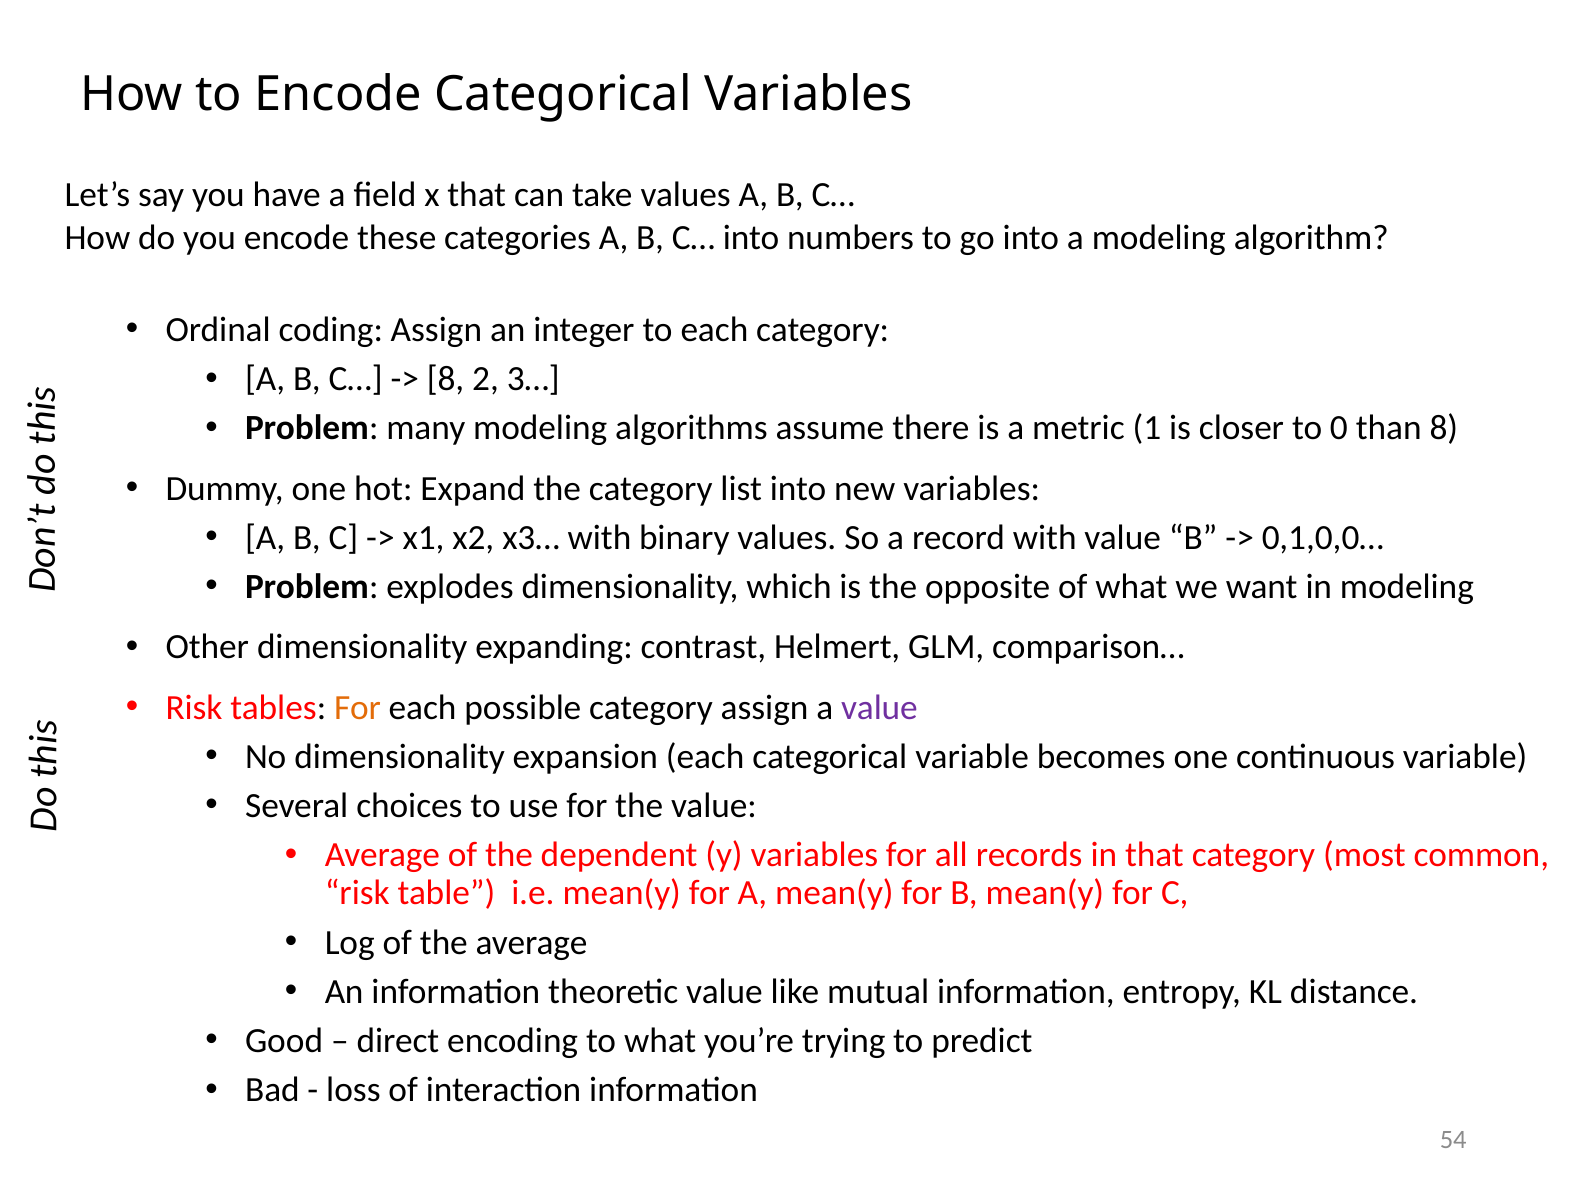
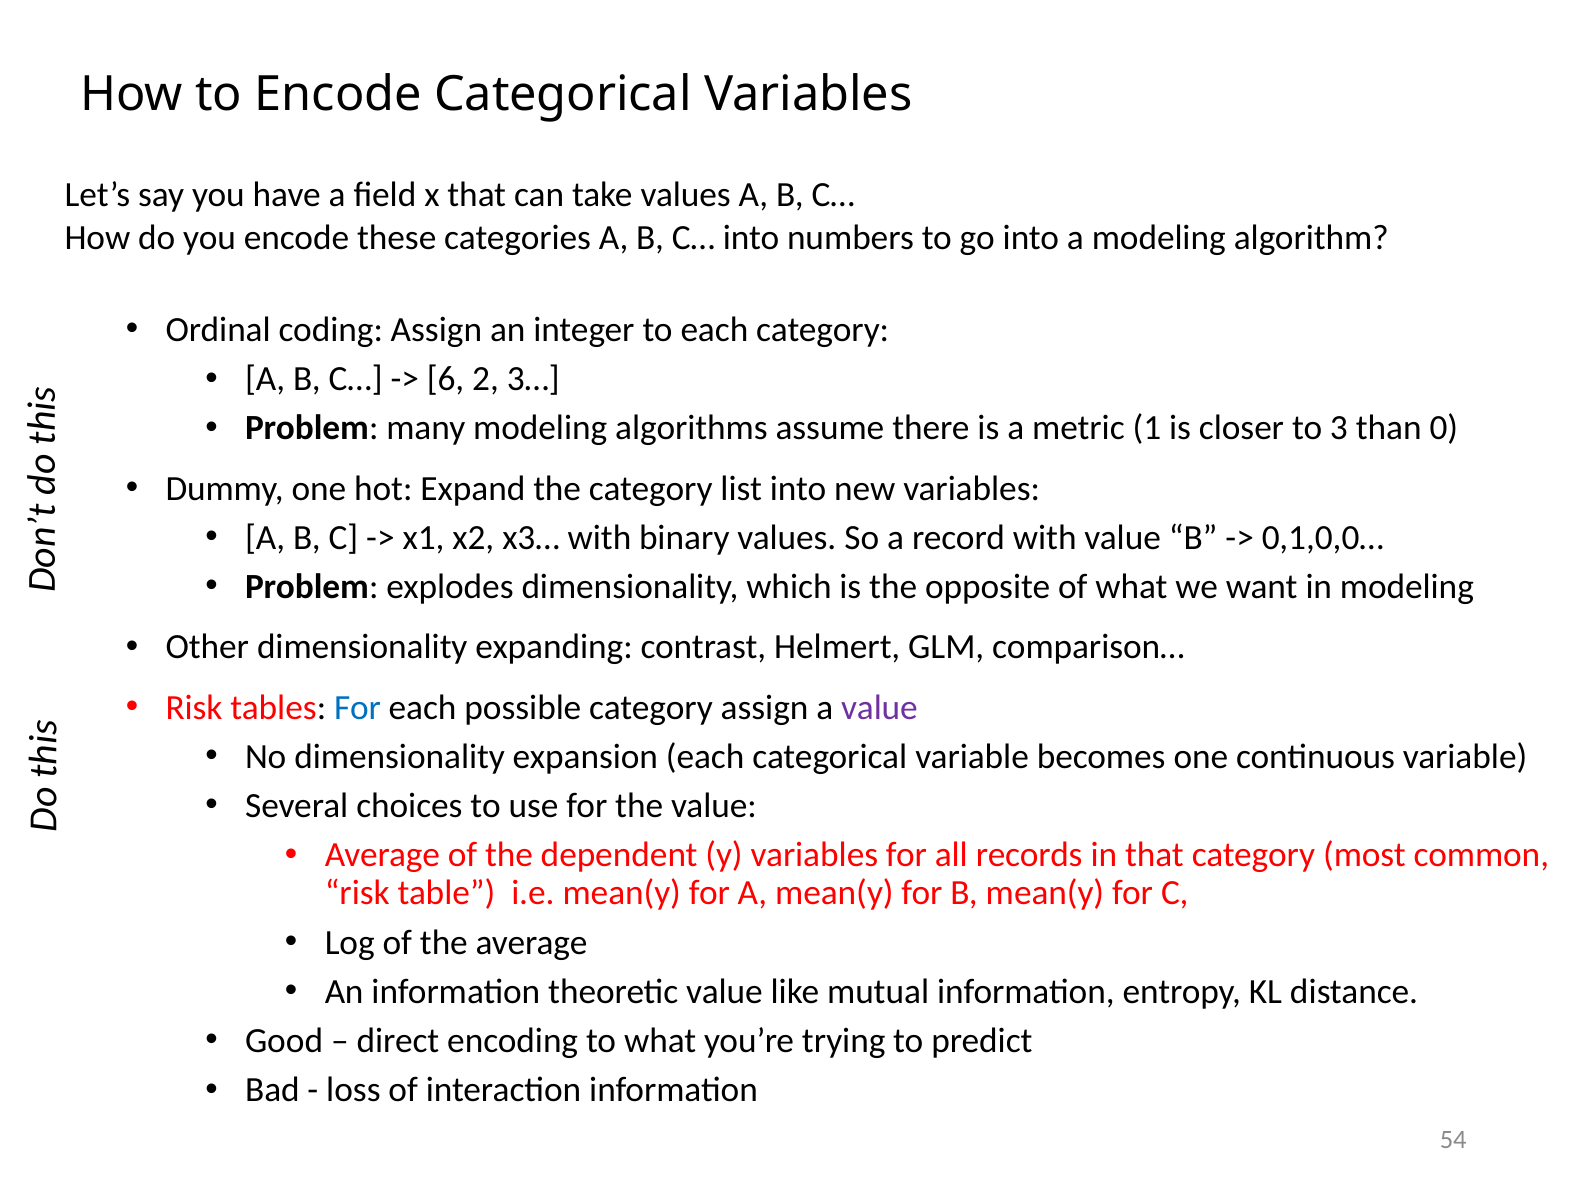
8 at (446, 379): 8 -> 6
0: 0 -> 3
than 8: 8 -> 0
For at (357, 707) colour: orange -> blue
